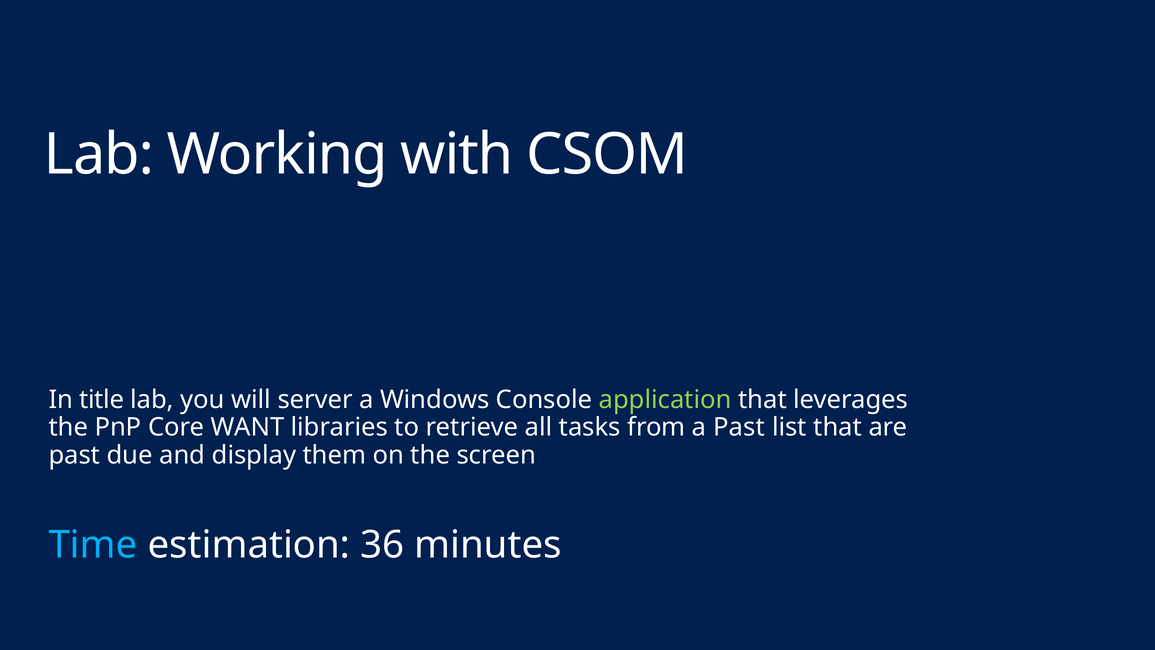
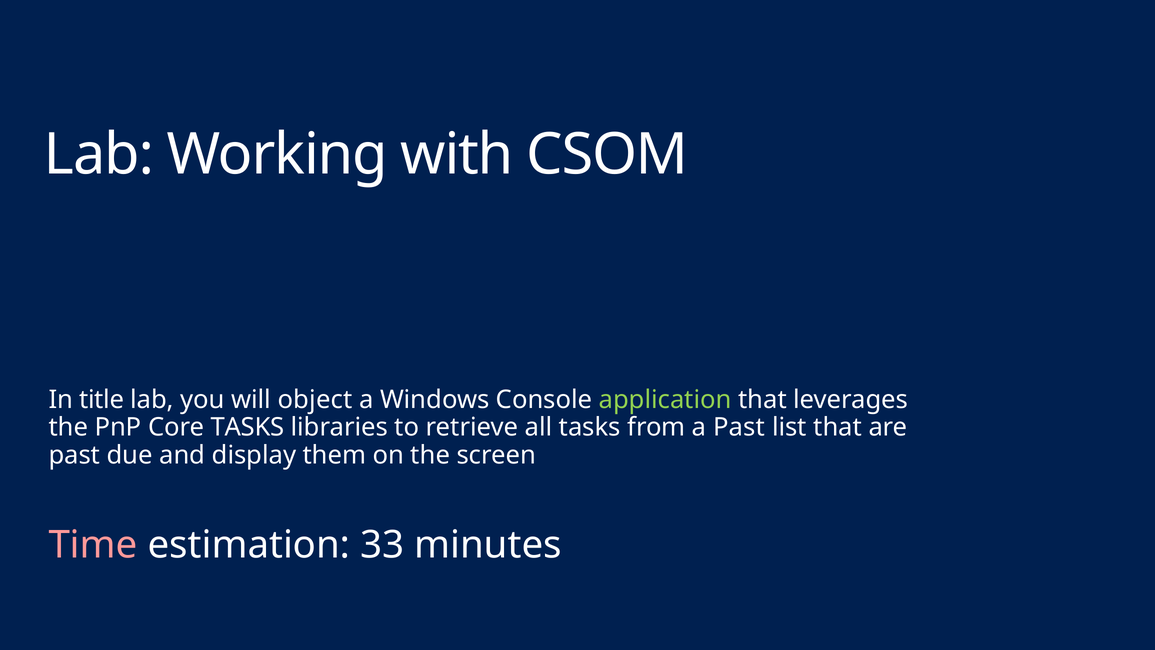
server: server -> object
Core WANT: WANT -> TASKS
Time colour: light blue -> pink
36: 36 -> 33
